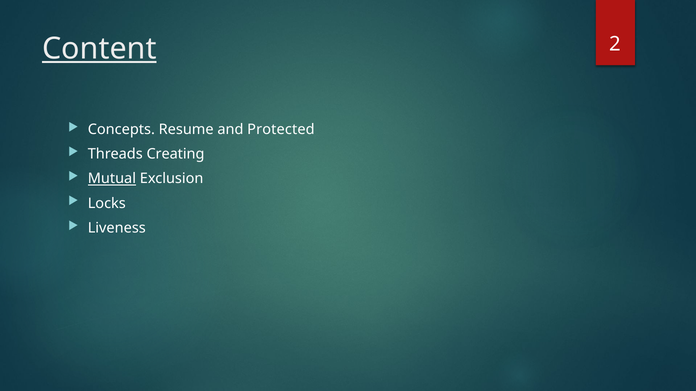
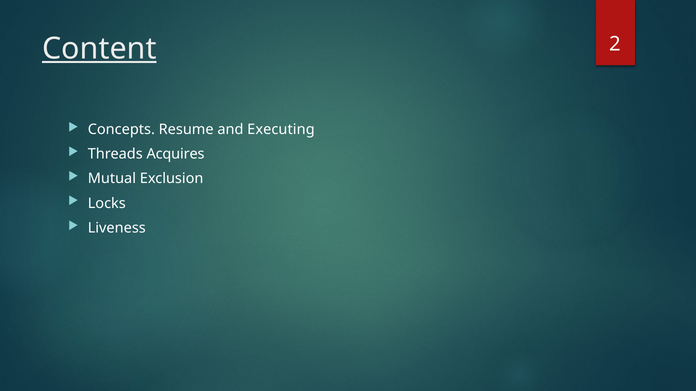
Protected: Protected -> Executing
Creating: Creating -> Acquires
Mutual underline: present -> none
